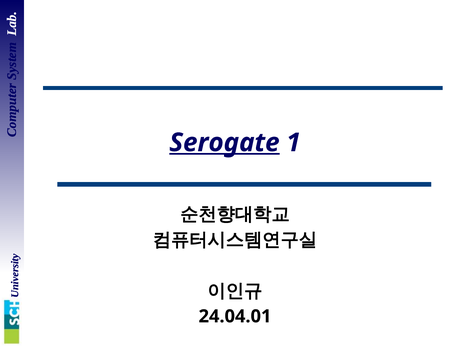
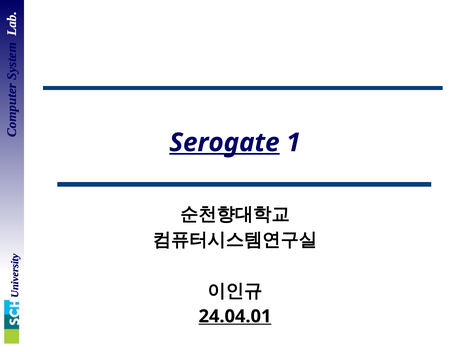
24.04.01 underline: none -> present
